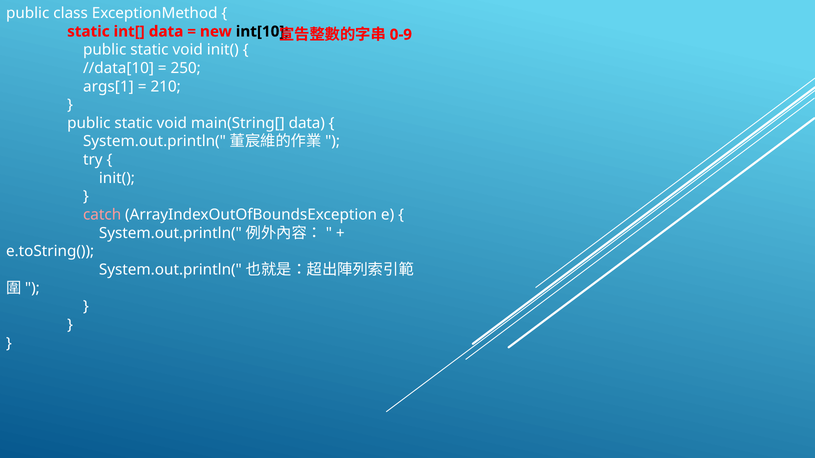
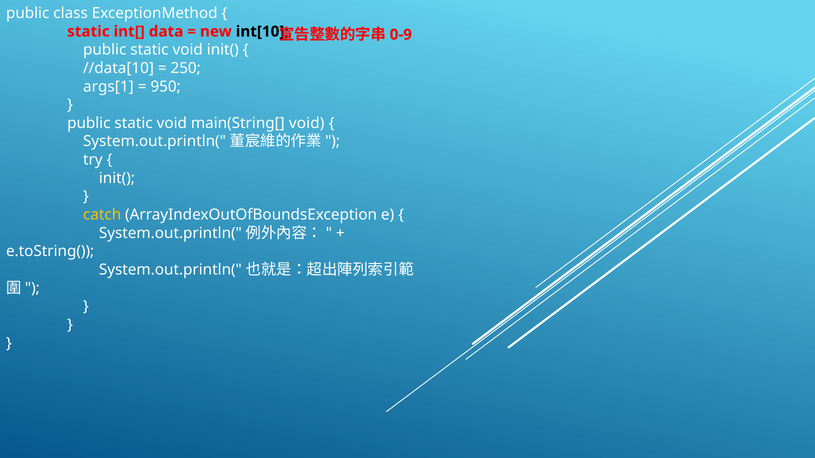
210: 210 -> 950
main(String[ data: data -> void
catch colour: pink -> yellow
